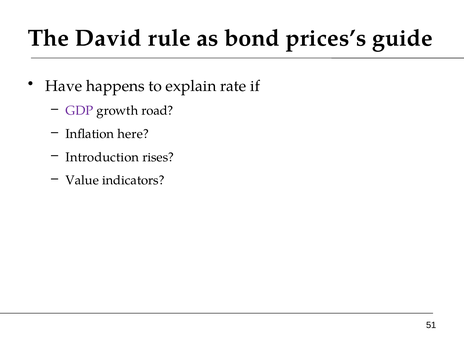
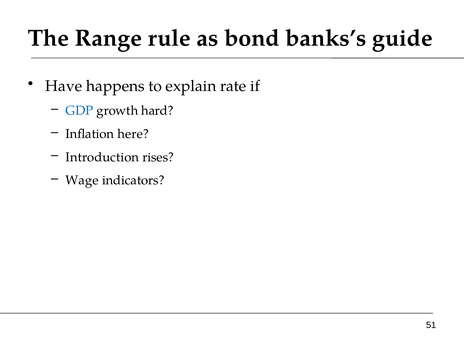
David: David -> Range
prices’s: prices’s -> banks’s
GDP colour: purple -> blue
road: road -> hard
Value: Value -> Wage
